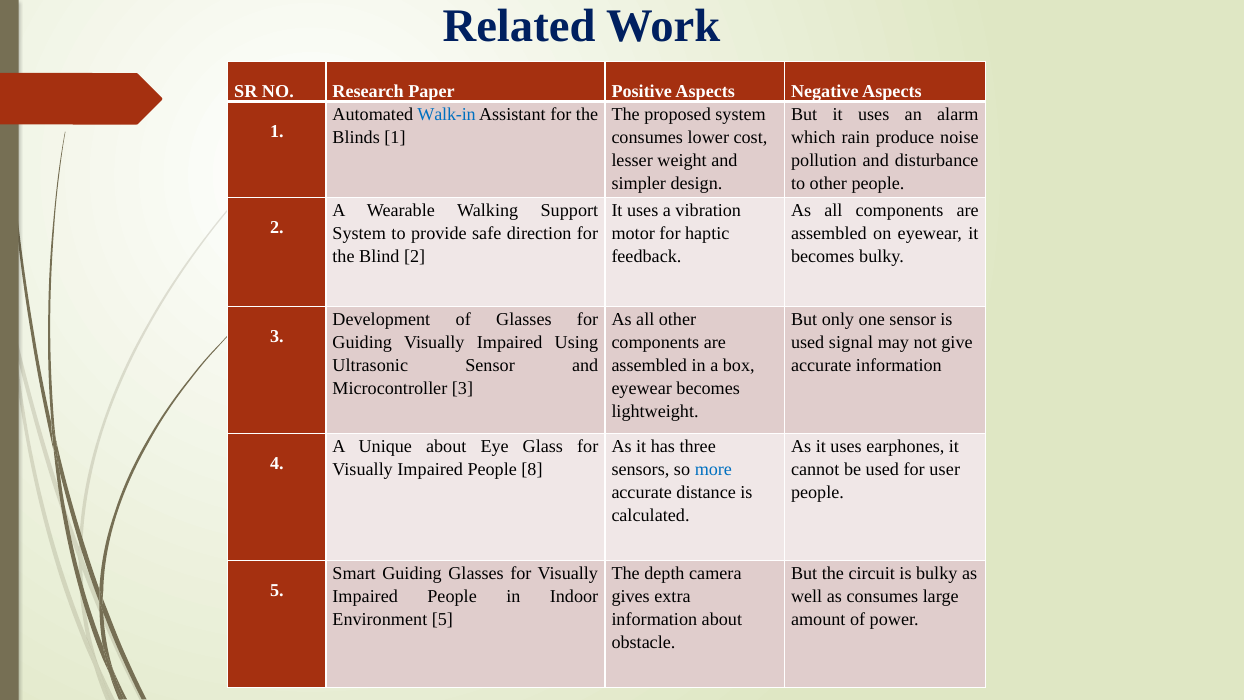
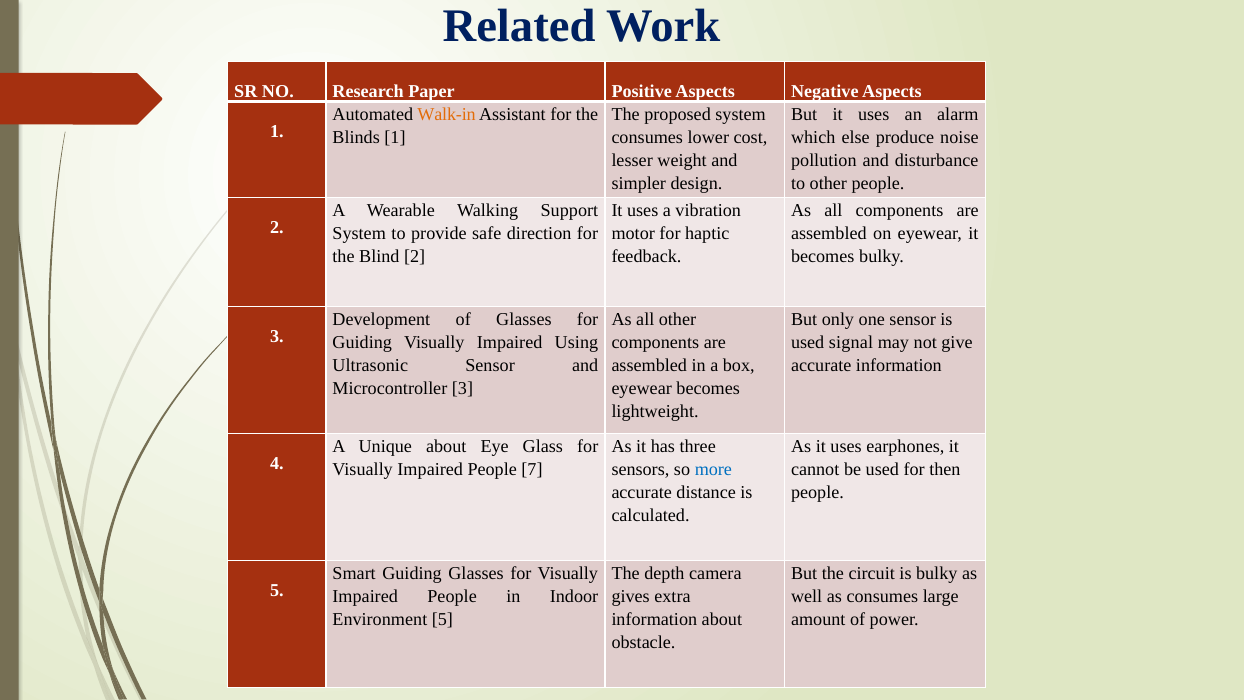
Walk-in colour: blue -> orange
rain: rain -> else
8: 8 -> 7
user: user -> then
